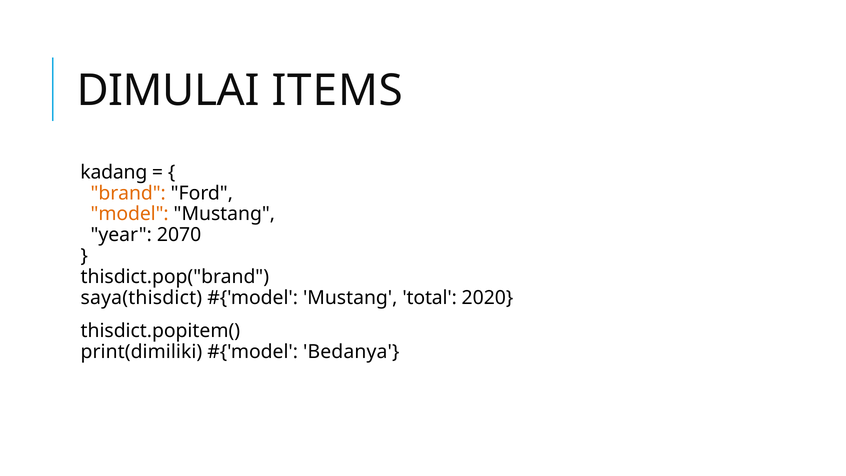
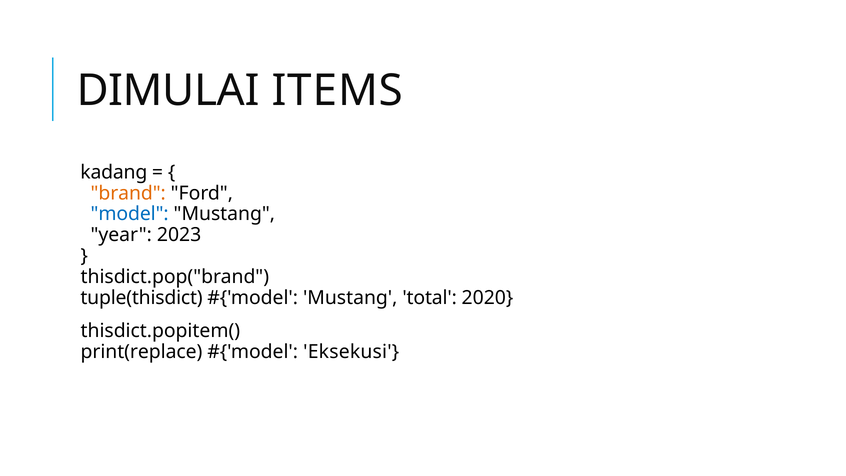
model colour: orange -> blue
2070: 2070 -> 2023
saya(thisdict: saya(thisdict -> tuple(thisdict
print(dimiliki: print(dimiliki -> print(replace
Bedanya: Bedanya -> Eksekusi
